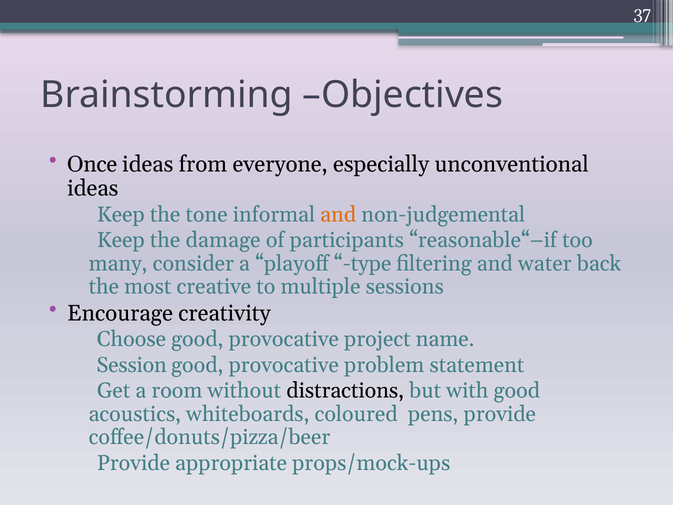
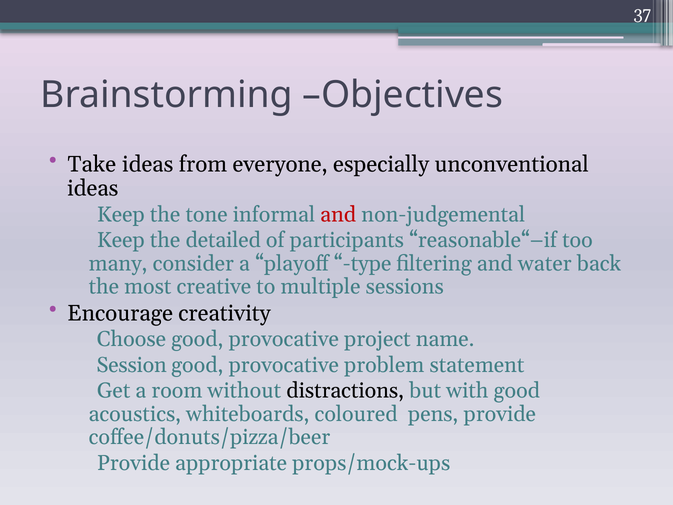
Once: Once -> Take
and at (338, 214) colour: orange -> red
damage: damage -> detailed
